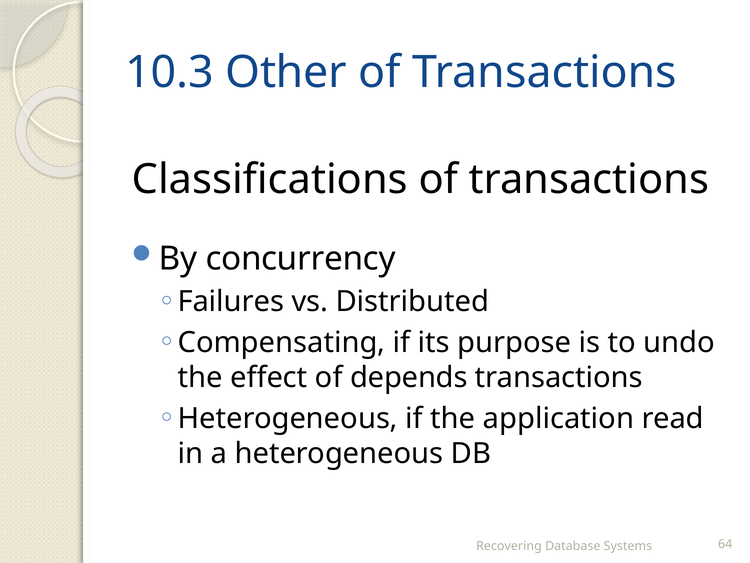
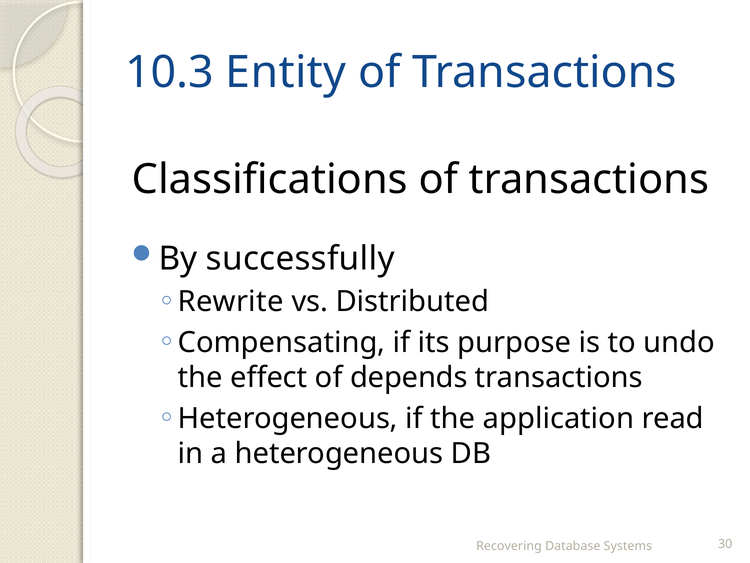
Other: Other -> Entity
concurrency: concurrency -> successfully
Failures: Failures -> Rewrite
64: 64 -> 30
